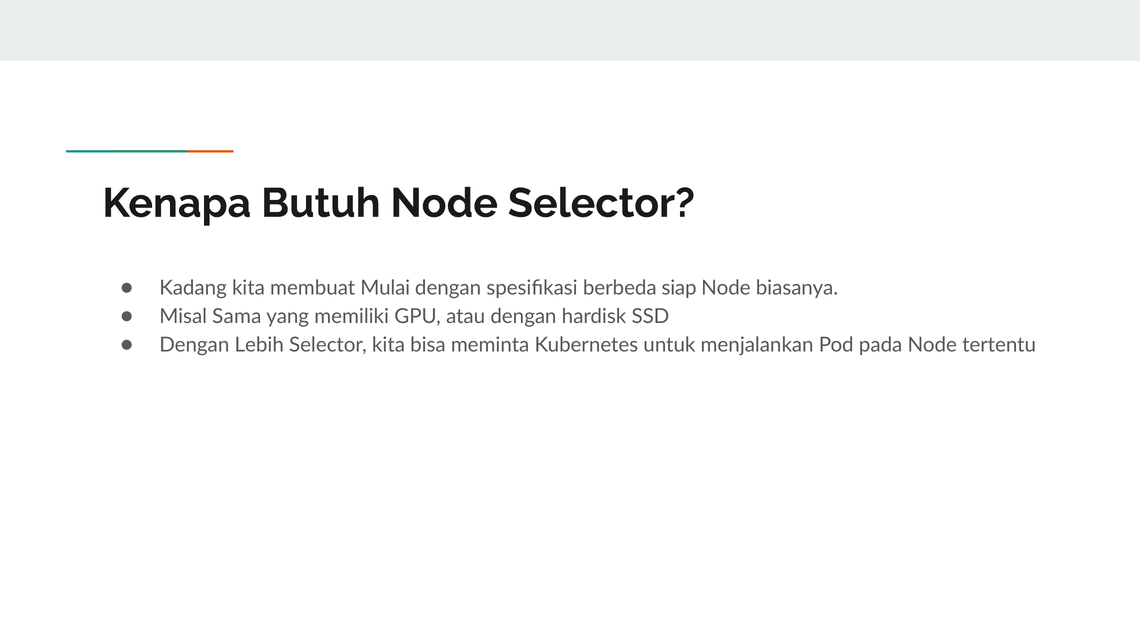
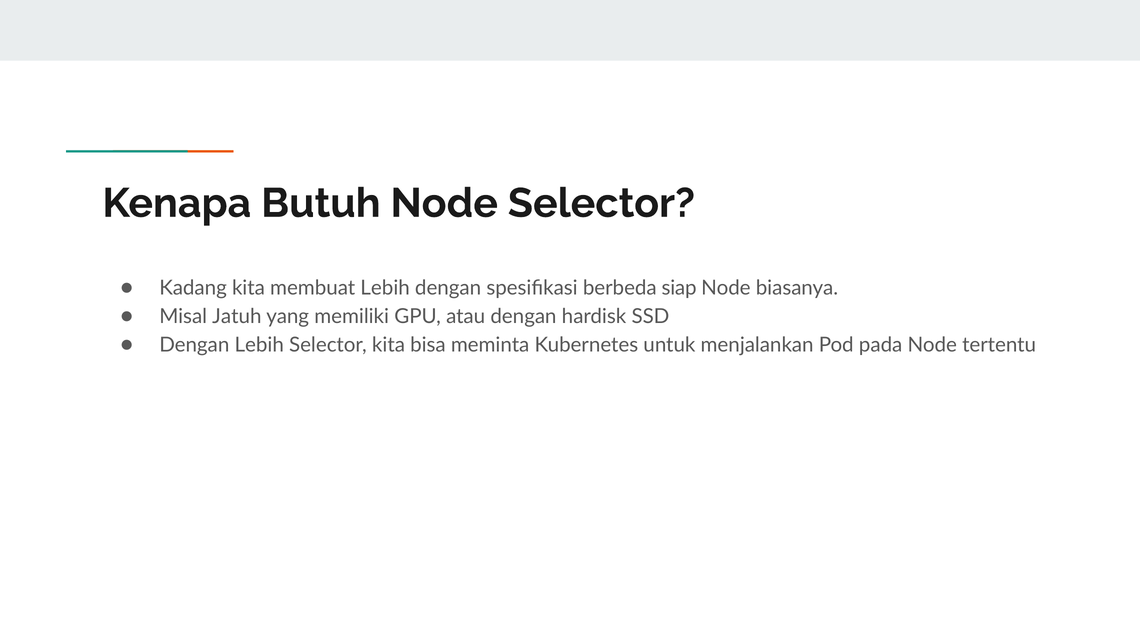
membuat Mulai: Mulai -> Lebih
Sama: Sama -> Jatuh
